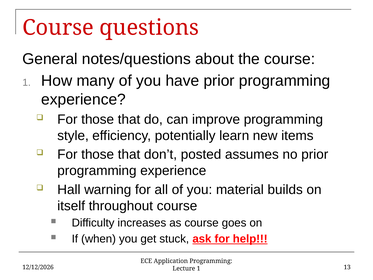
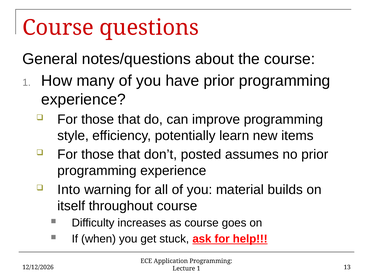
Hall: Hall -> Into
